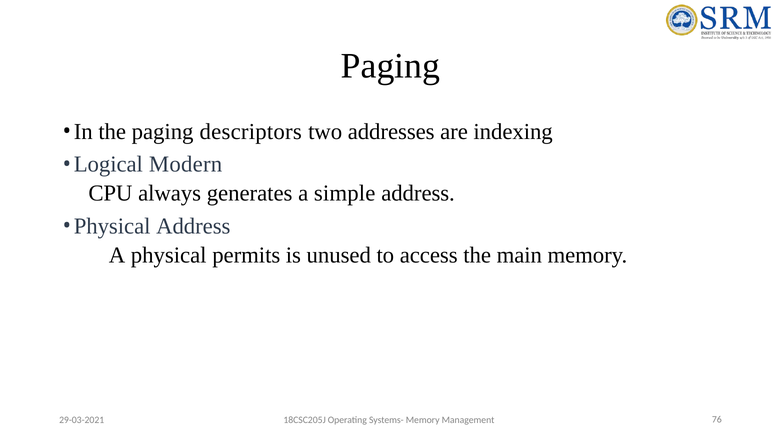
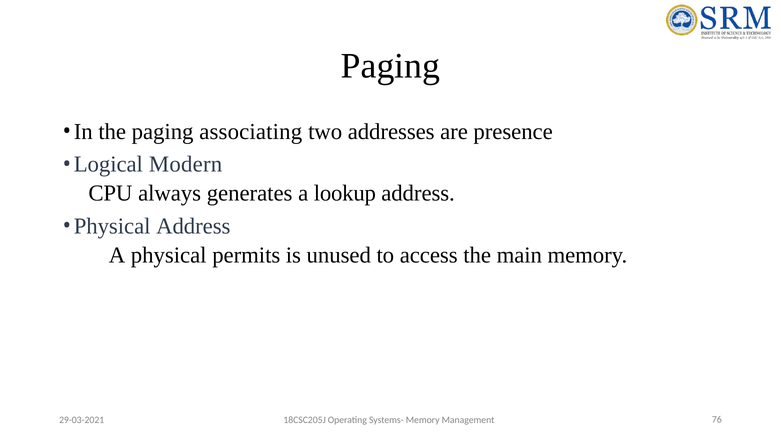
descriptors: descriptors -> associating
indexing: indexing -> presence
simple: simple -> lookup
